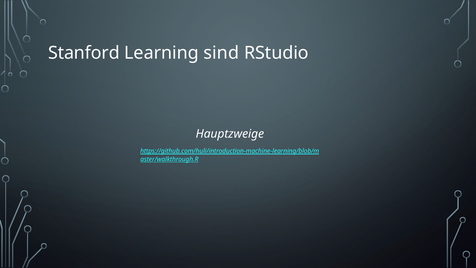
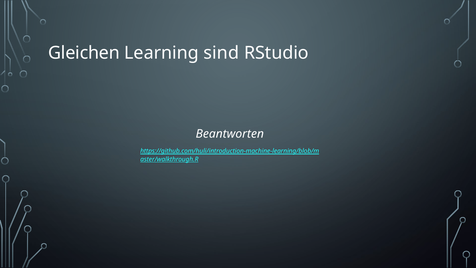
Stanford: Stanford -> Gleichen
Hauptzweige: Hauptzweige -> Beantworten
